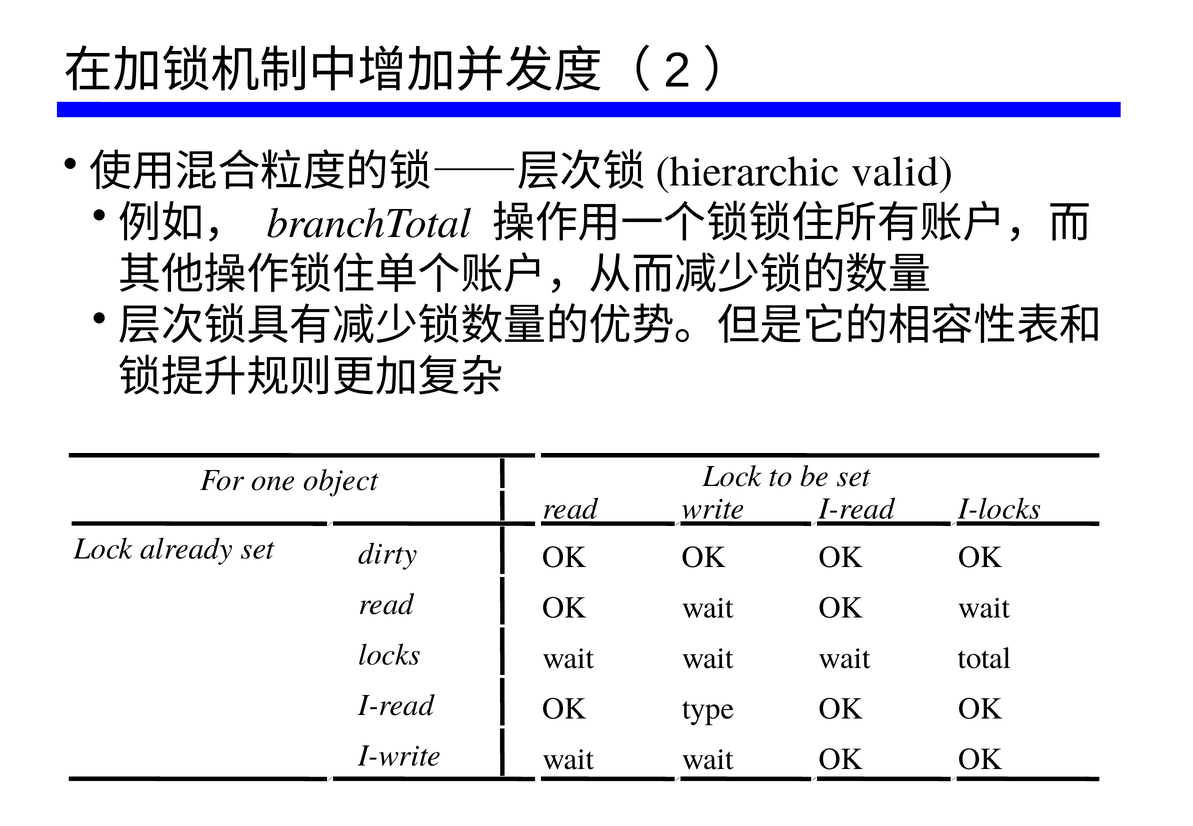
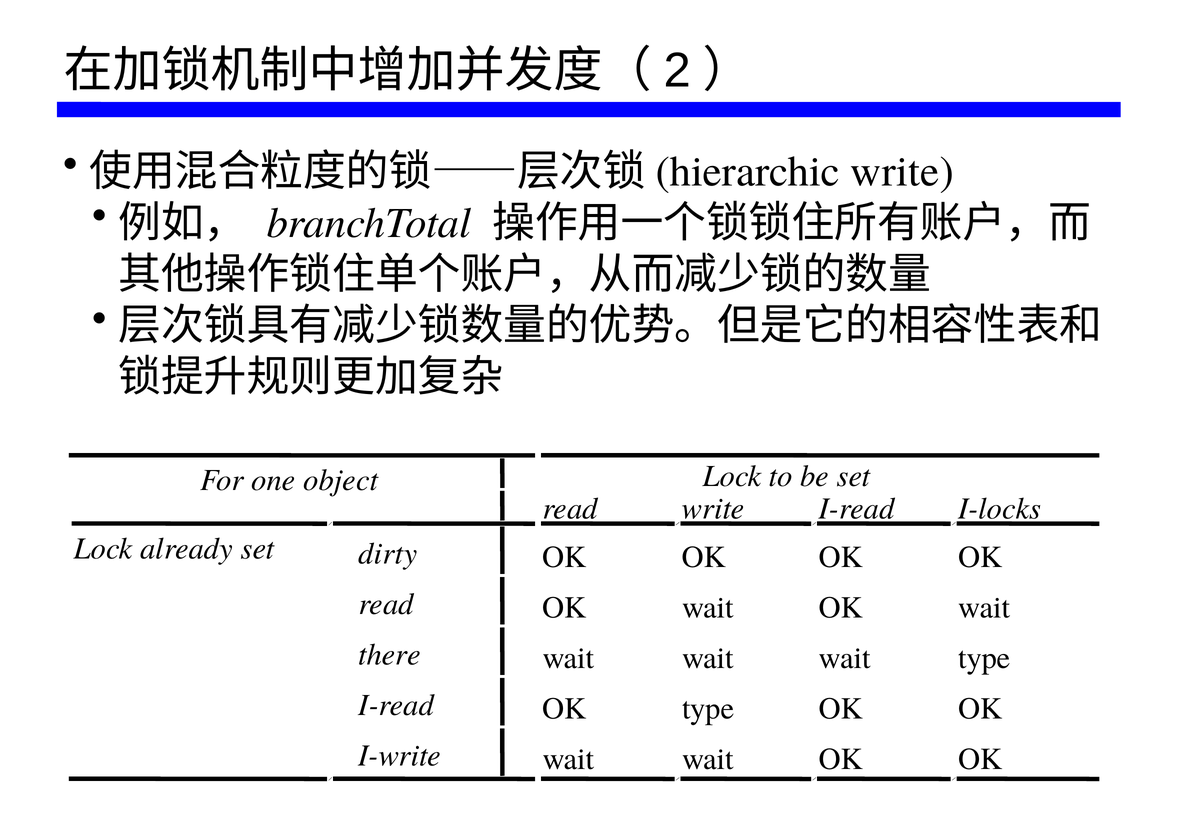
valid at (902, 172): valid -> write
locks: locks -> there
wait total: total -> type
